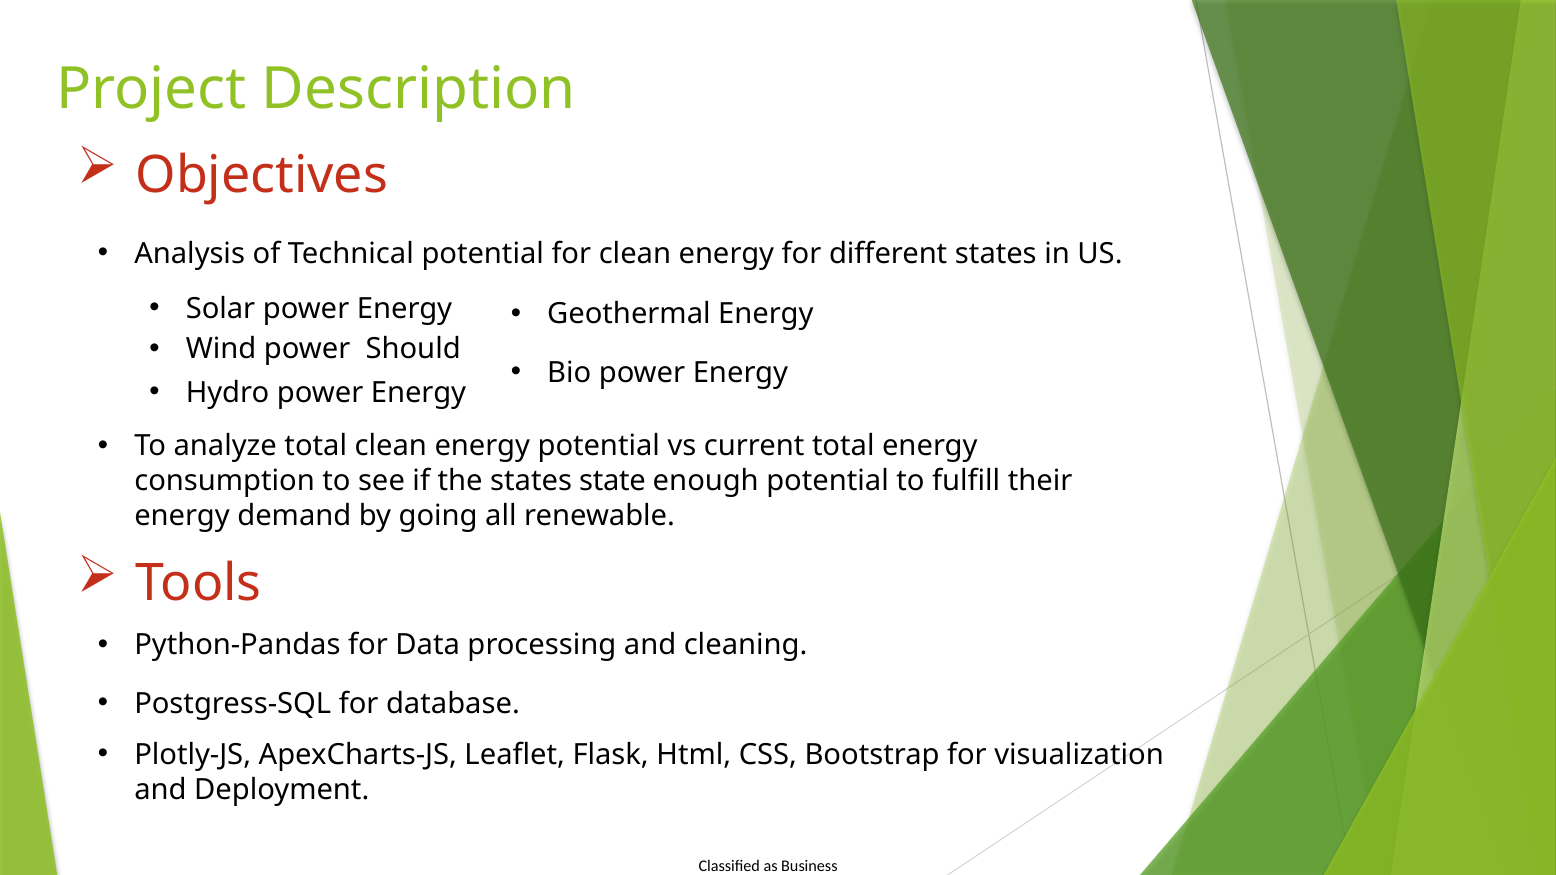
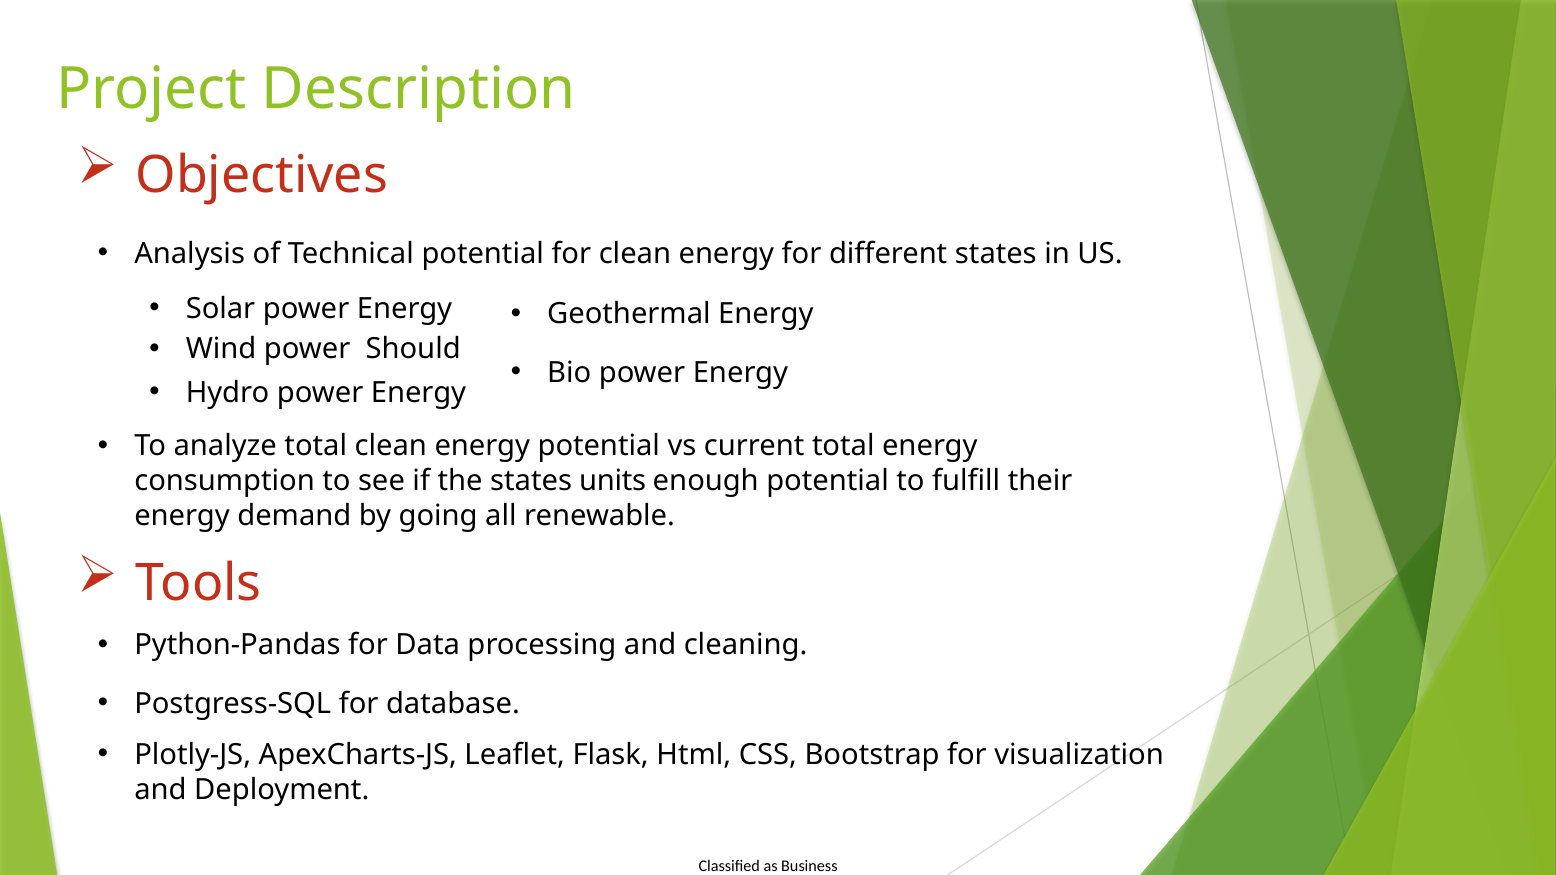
state: state -> units
